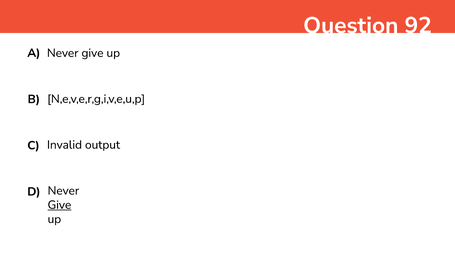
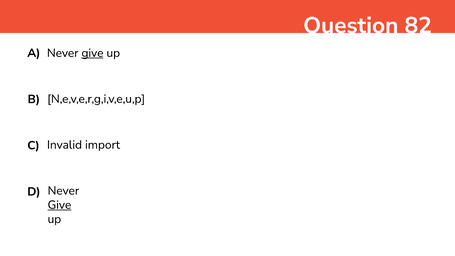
92: 92 -> 82
give at (92, 53) underline: none -> present
output: output -> import
